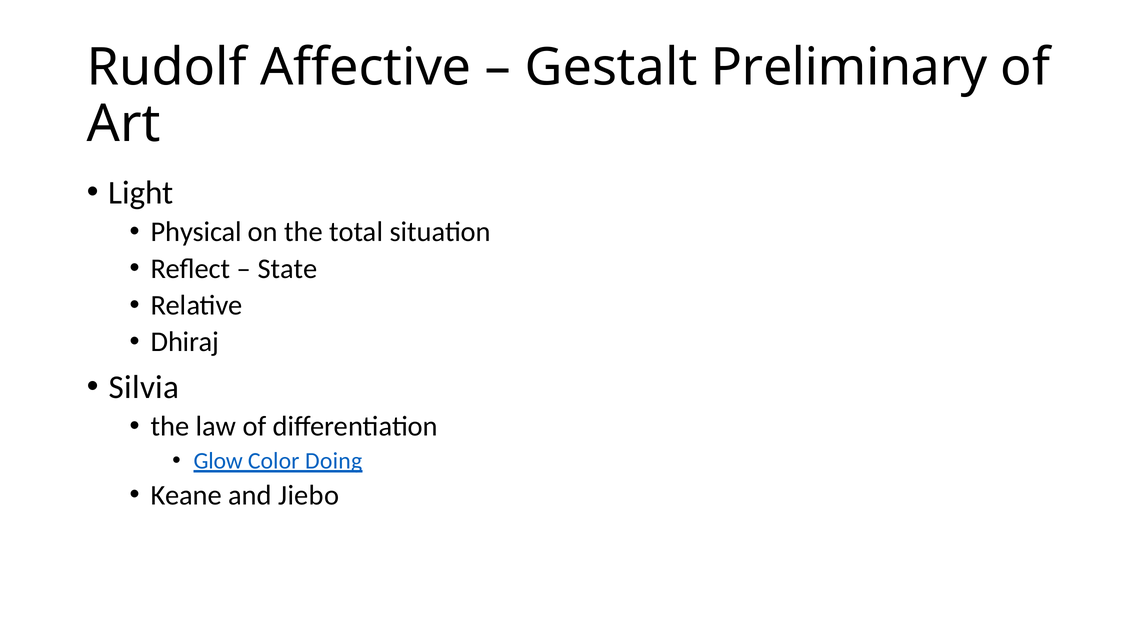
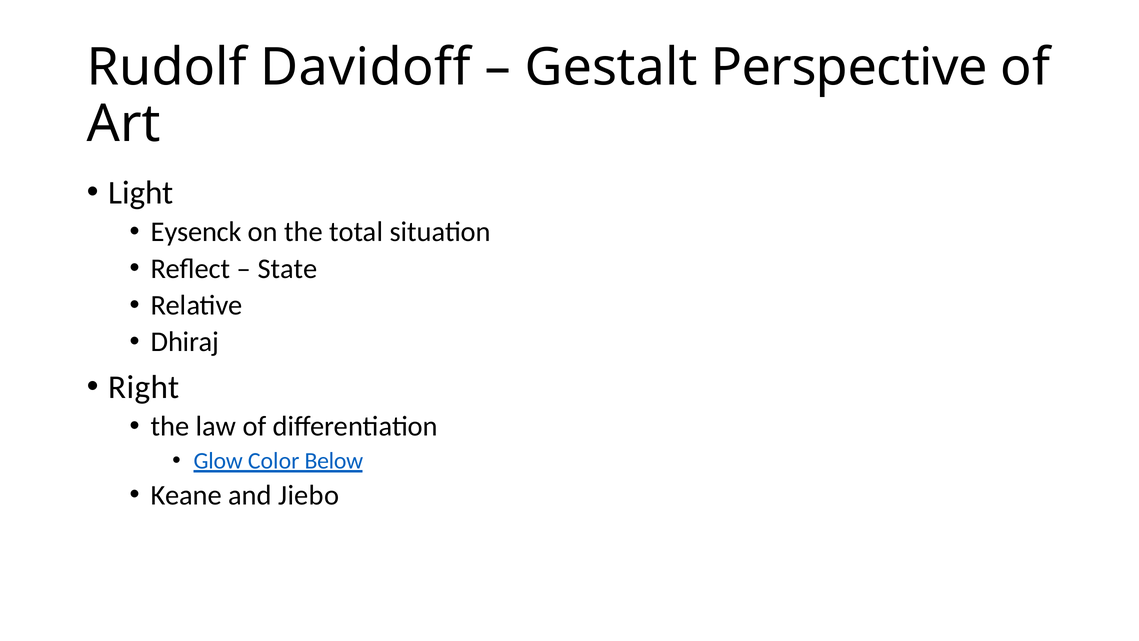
Affective: Affective -> Davidoff
Preliminary: Preliminary -> Perspective
Physical: Physical -> Eysenck
Silvia: Silvia -> Right
Doing: Doing -> Below
